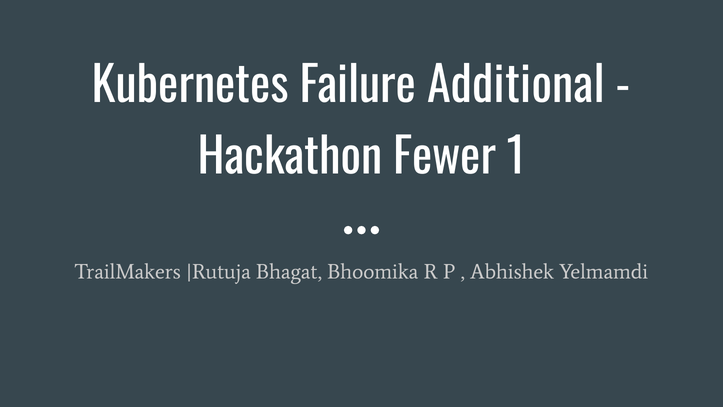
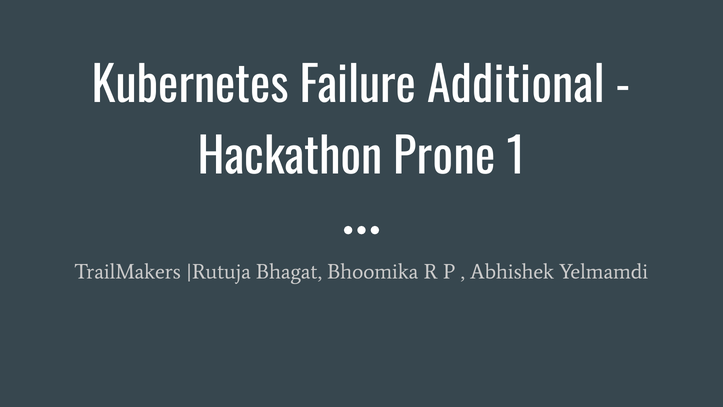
Fewer: Fewer -> Prone
